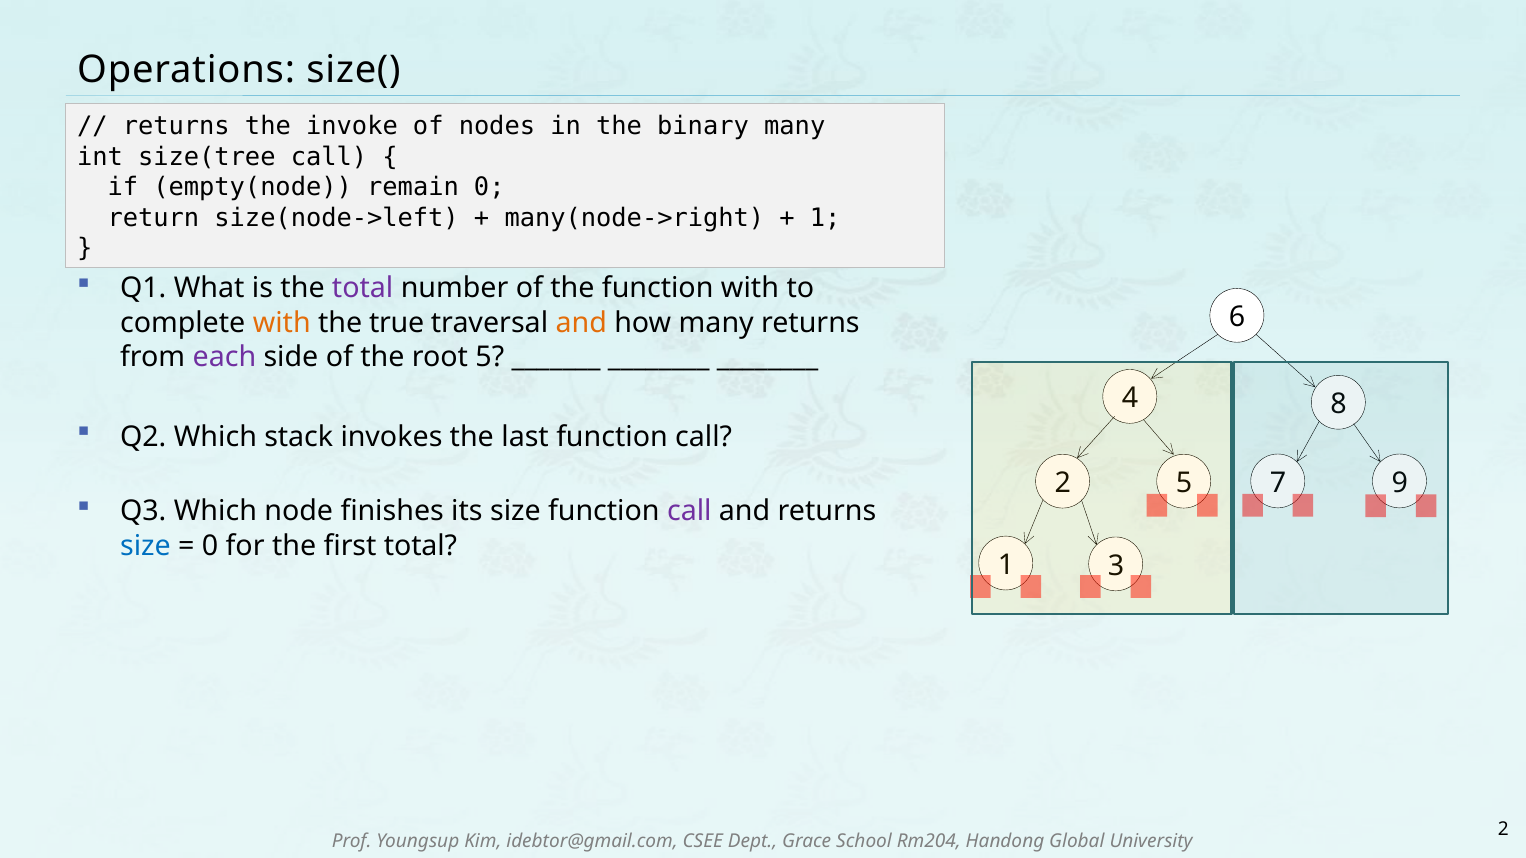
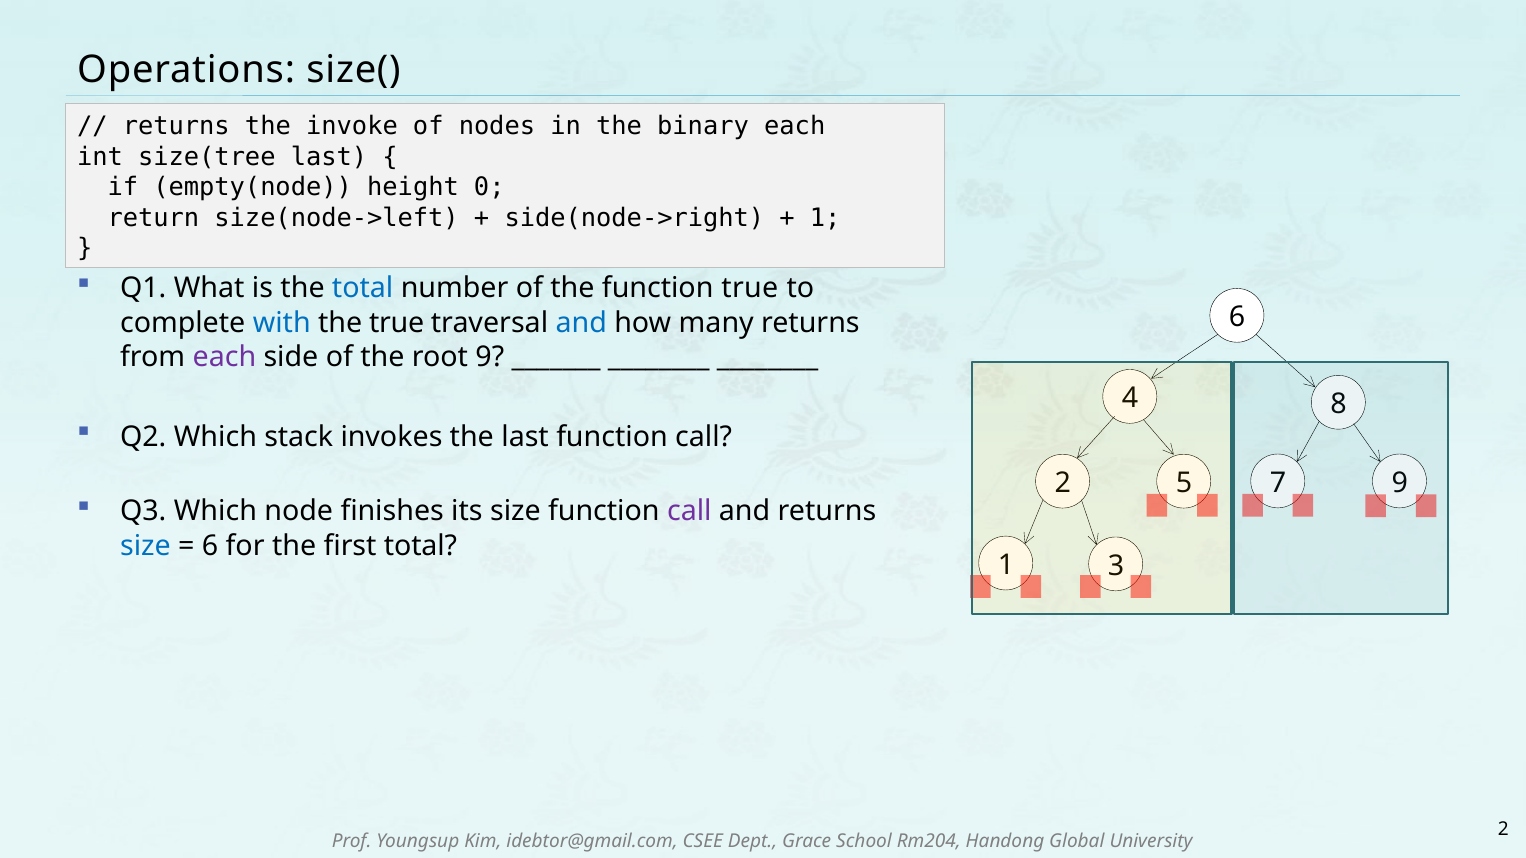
binary many: many -> each
size(tree call: call -> last
remain: remain -> height
many(node->right: many(node->right -> side(node->right
total at (363, 289) colour: purple -> blue
function with: with -> true
with at (282, 323) colour: orange -> blue
and at (581, 323) colour: orange -> blue
root 5: 5 -> 9
0 at (210, 546): 0 -> 6
